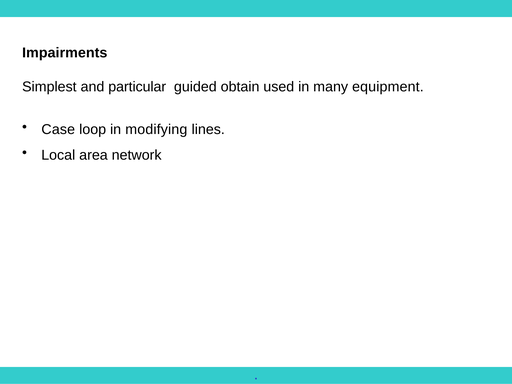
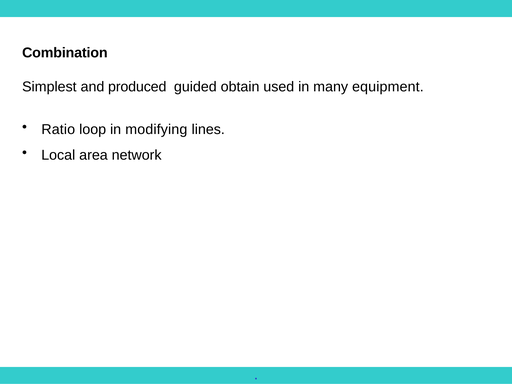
Impairments: Impairments -> Combination
particular: particular -> produced
Case: Case -> Ratio
